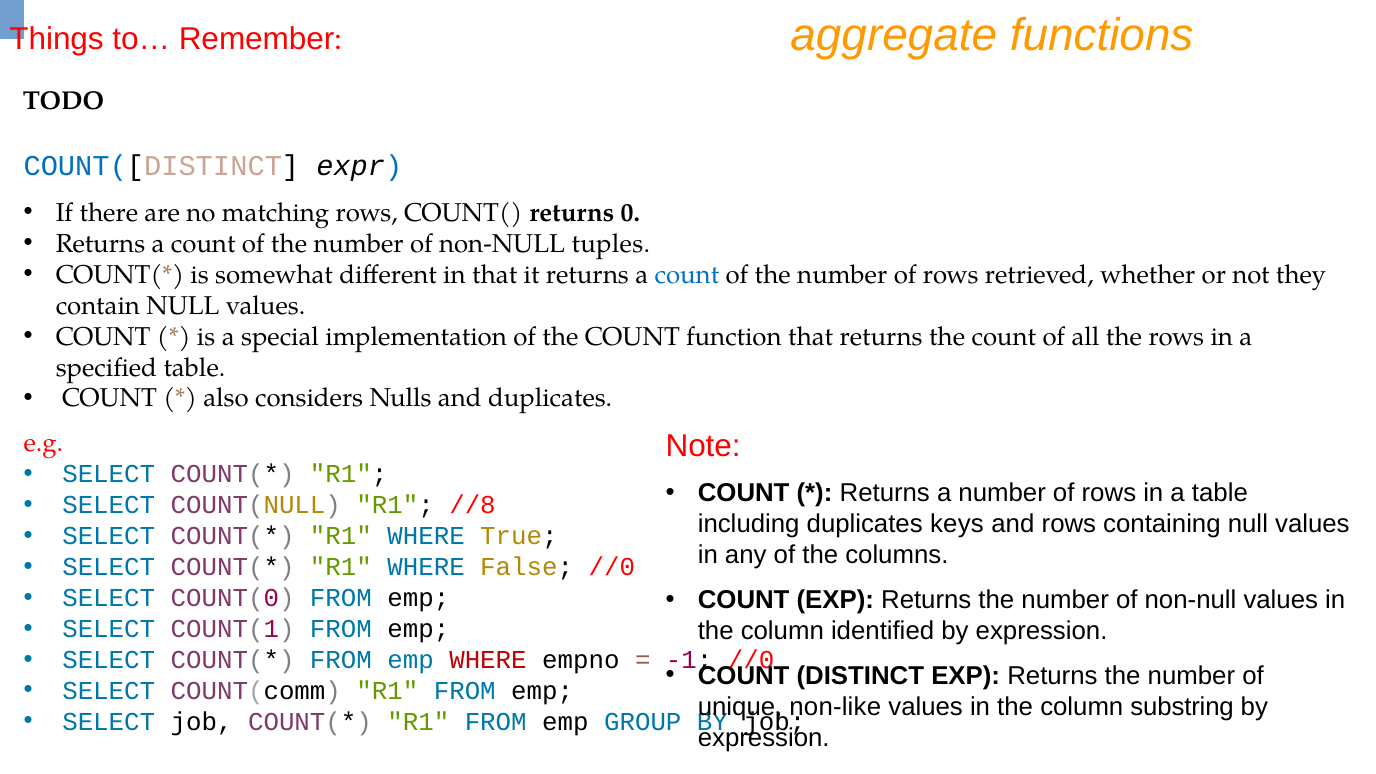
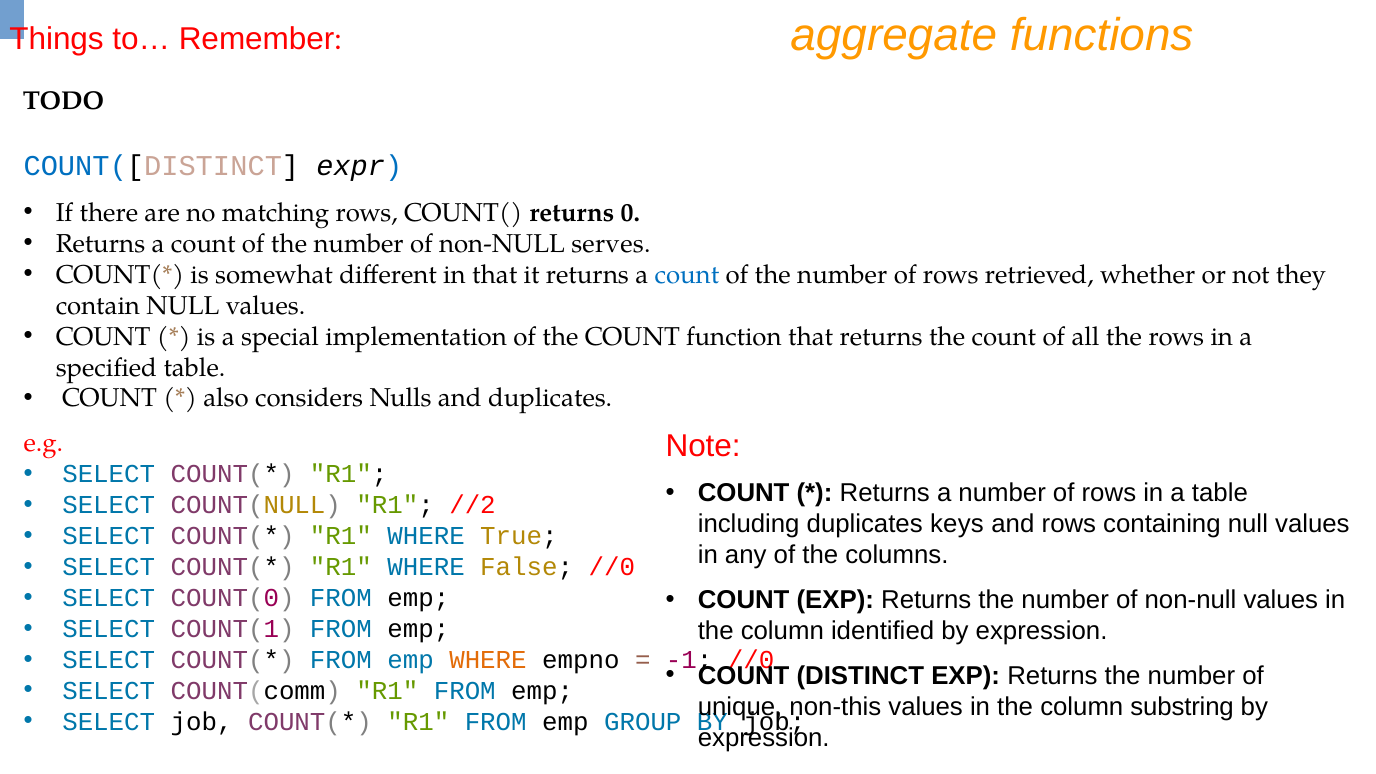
tuples: tuples -> serves
//8: //8 -> //2
WHERE at (488, 660) colour: red -> orange
non-like: non-like -> non-this
